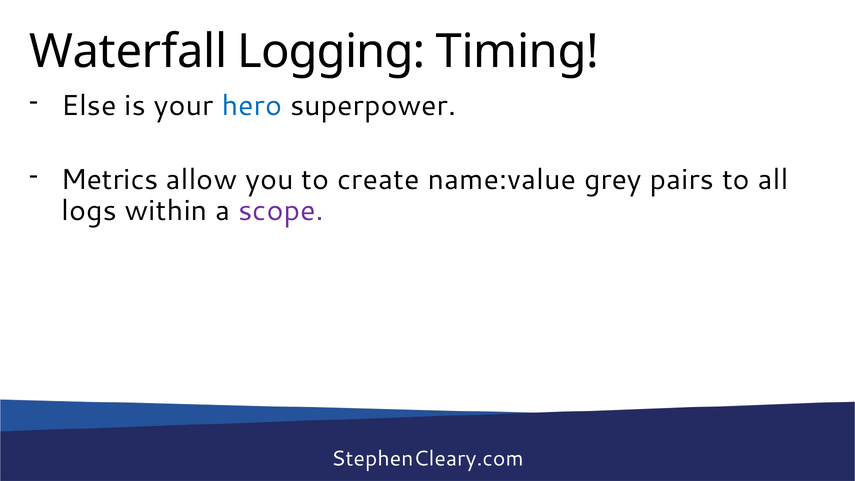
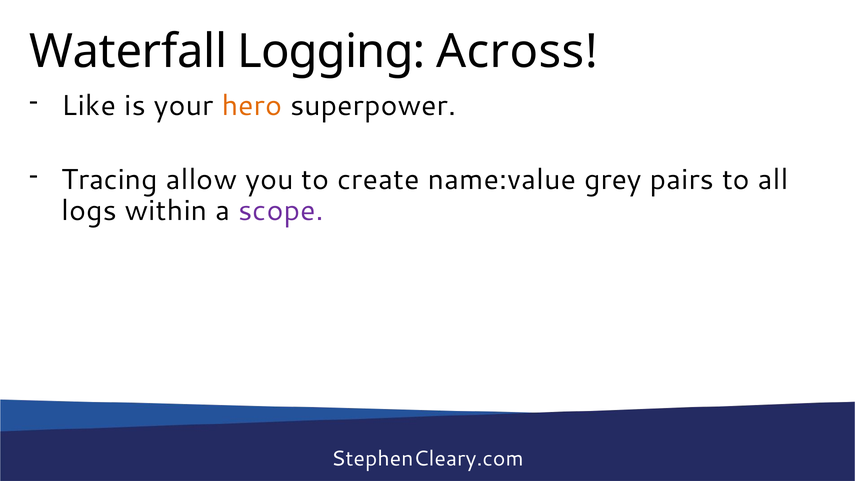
Timing: Timing -> Across
Else: Else -> Like
hero colour: blue -> orange
Metrics: Metrics -> Tracing
